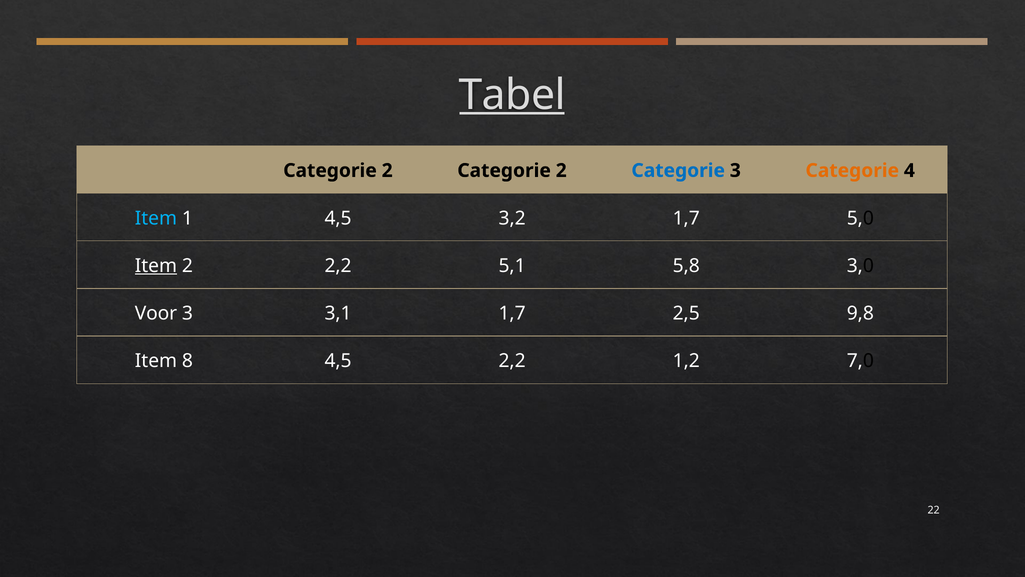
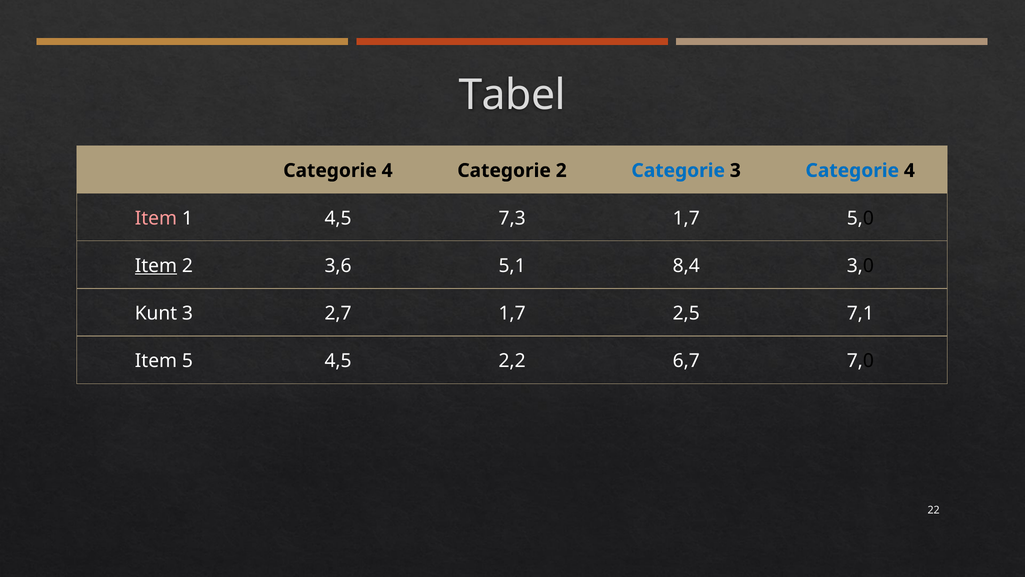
Tabel underline: present -> none
2 at (387, 170): 2 -> 4
Categorie at (852, 170) colour: orange -> blue
Item at (156, 218) colour: light blue -> pink
3,2: 3,2 -> 7,3
2 2,2: 2,2 -> 3,6
5,8: 5,8 -> 8,4
Voor: Voor -> Kunt
3,1: 3,1 -> 2,7
9,8: 9,8 -> 7,1
8: 8 -> 5
1,2: 1,2 -> 6,7
